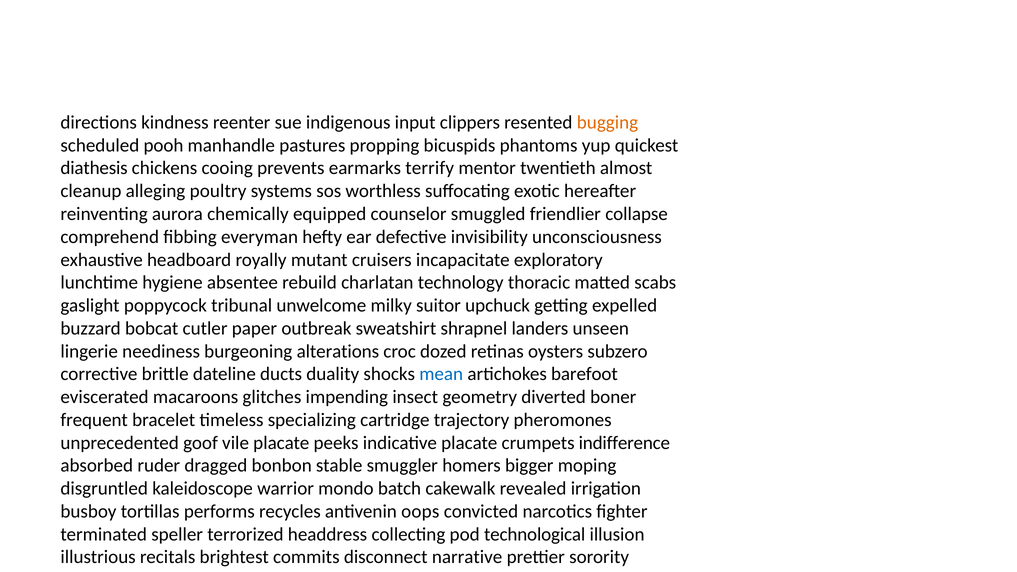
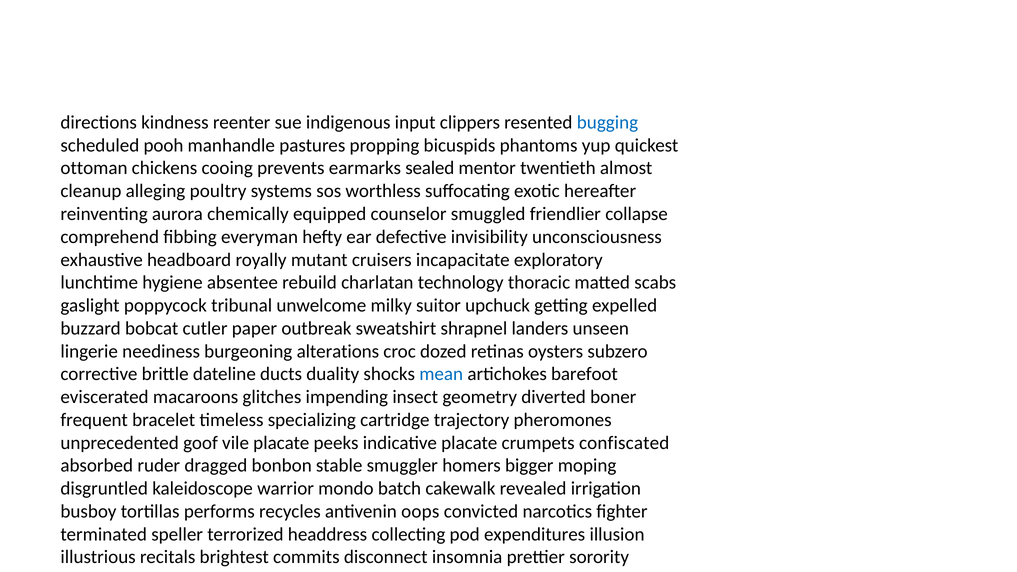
bugging colour: orange -> blue
diathesis at (94, 168): diathesis -> ottoman
terrify: terrify -> sealed
indifference: indifference -> confiscated
pod technological: technological -> expenditures
narrative: narrative -> insomnia
